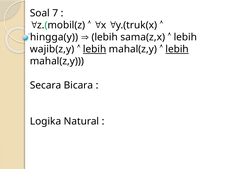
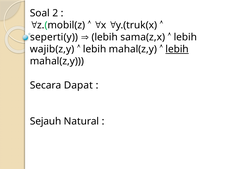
7: 7 -> 2
hingga(y: hingga(y -> seperti(y
lebih at (95, 49) underline: present -> none
Bicara: Bicara -> Dapat
Logika: Logika -> Sejauh
